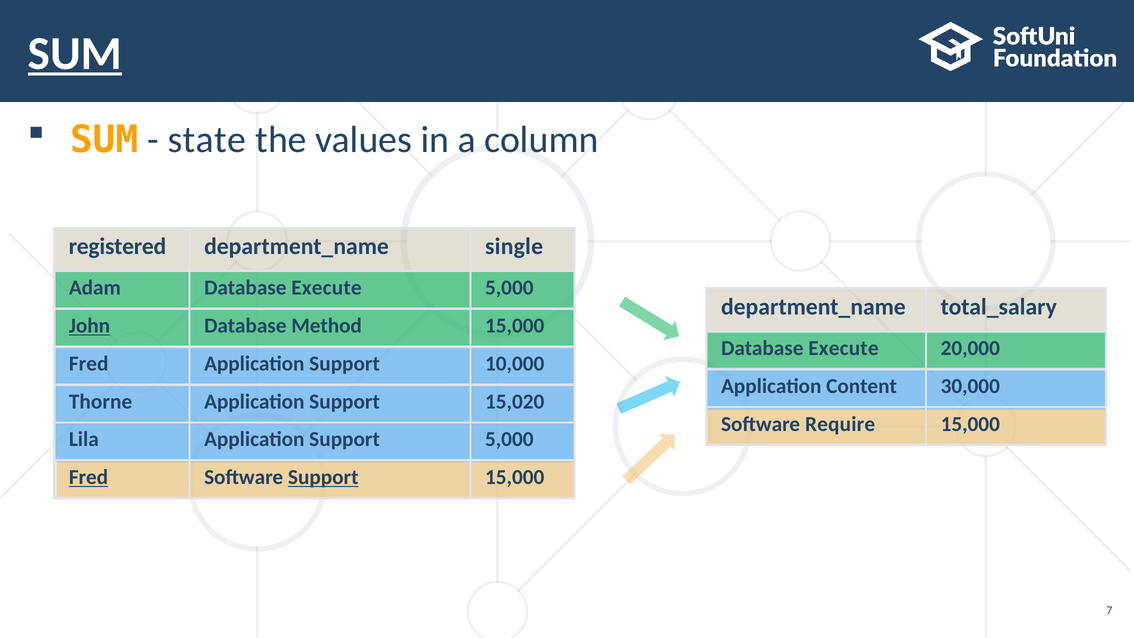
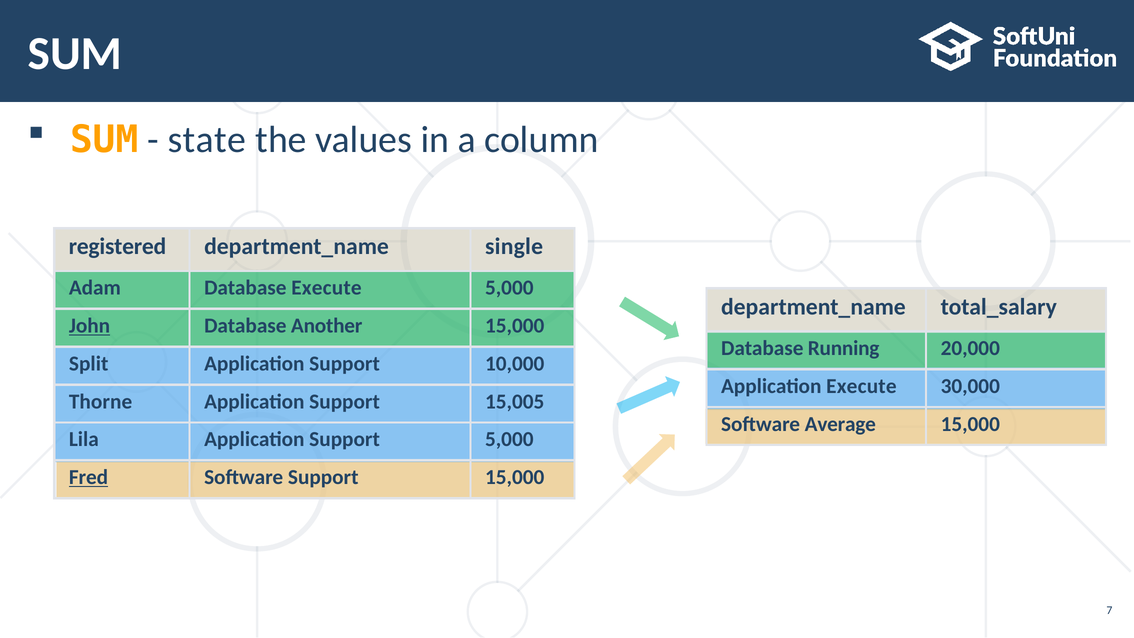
SUM at (75, 54) underline: present -> none
Method: Method -> Another
Execute at (843, 348): Execute -> Running
Fred at (89, 364): Fred -> Split
Application Content: Content -> Execute
15,020: 15,020 -> 15,005
Require: Require -> Average
Support at (323, 477) underline: present -> none
